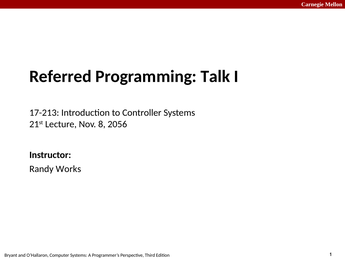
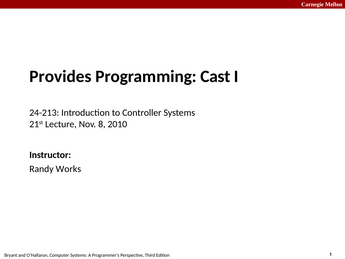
Referred: Referred -> Provides
Talk: Talk -> Cast
17-213: 17-213 -> 24-213
2056: 2056 -> 2010
